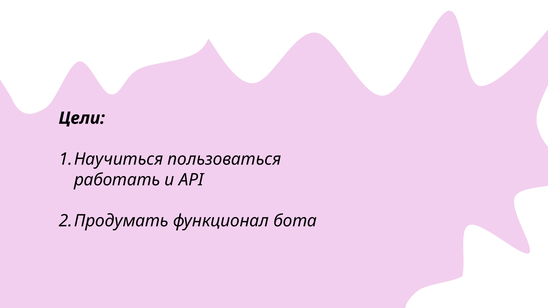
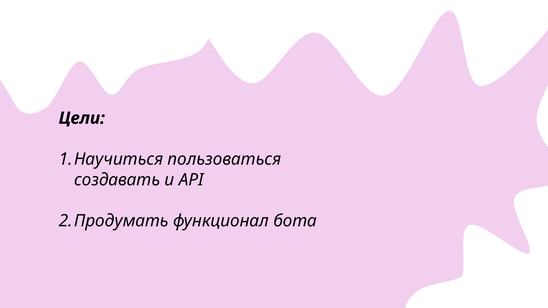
работать: работать -> создавать
